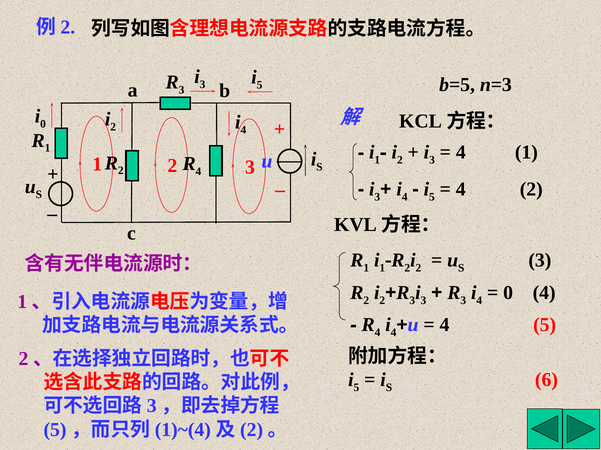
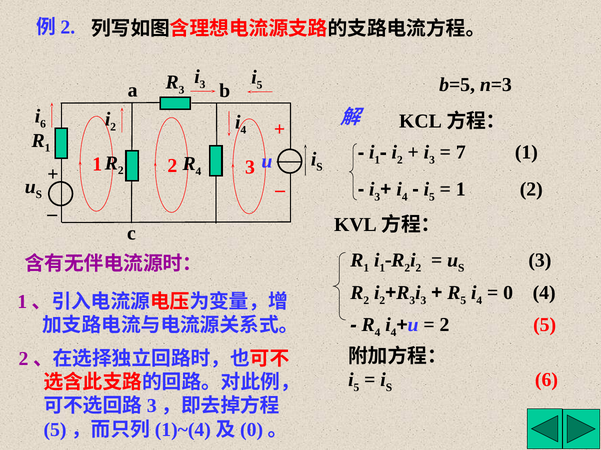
0 at (43, 124): 0 -> 6
4 at (461, 153): 4 -> 7
4 at (461, 190): 4 -> 1
3 at (463, 301): 3 -> 5
4 at (445, 325): 4 -> 2
2 at (252, 430): 2 -> 0
